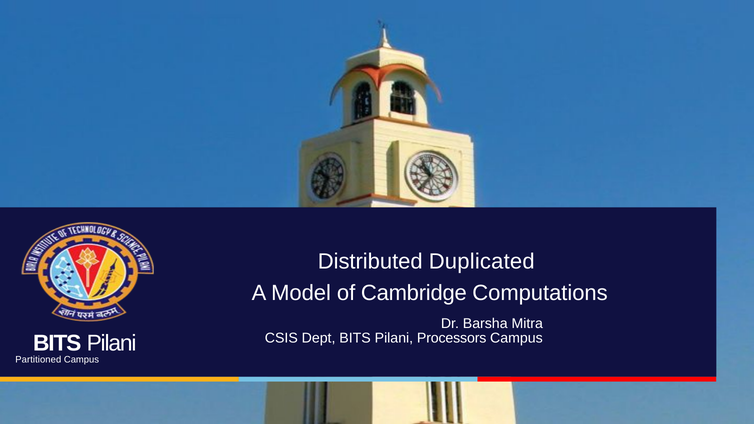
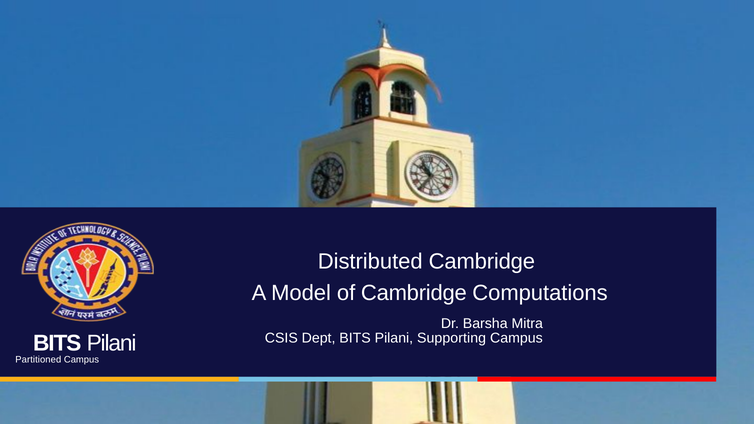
Distributed Duplicated: Duplicated -> Cambridge
Processors: Processors -> Supporting
